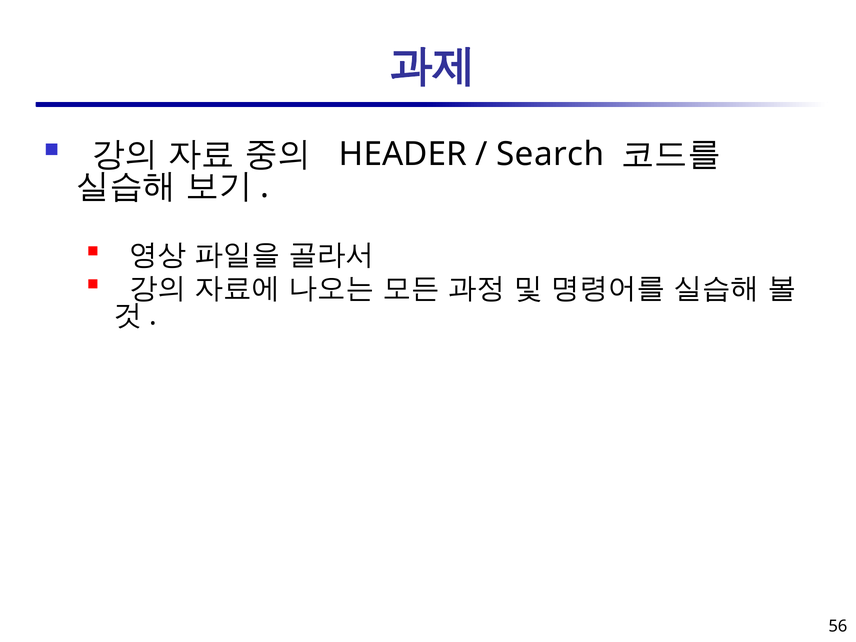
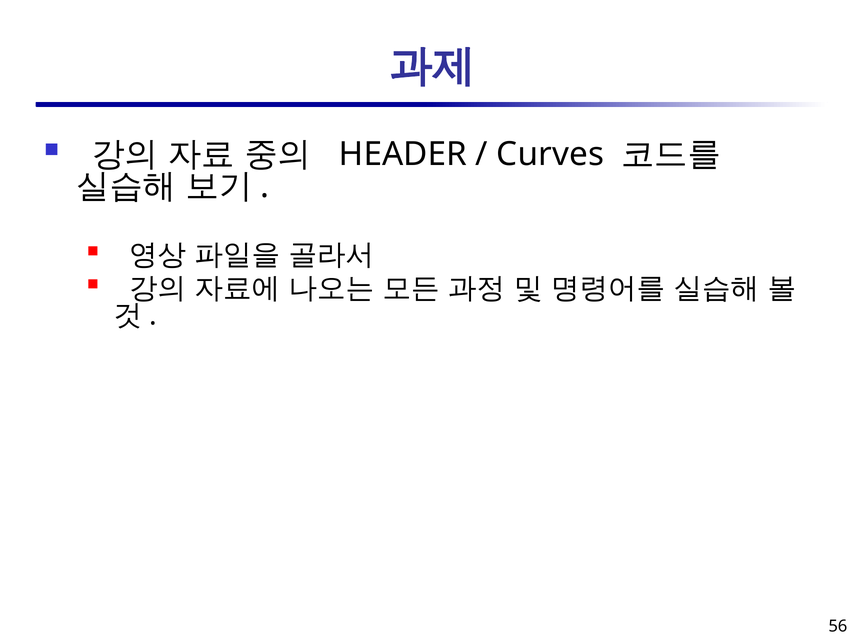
Search: Search -> Curves
